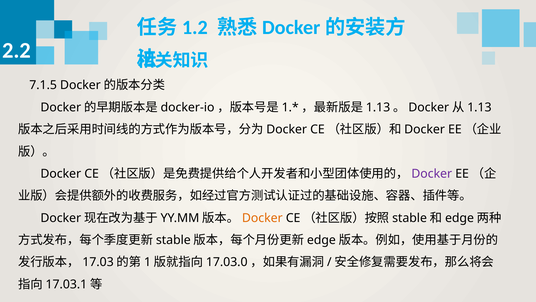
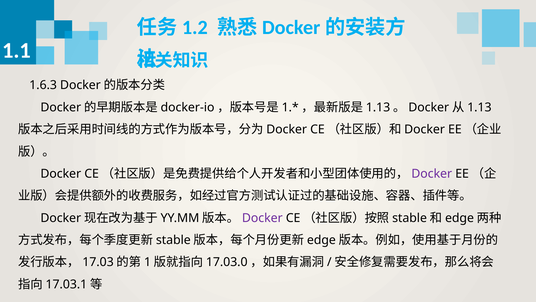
2.2: 2.2 -> 1.1
7.1.5: 7.1.5 -> 1.6.3
Docker at (262, 218) colour: orange -> purple
